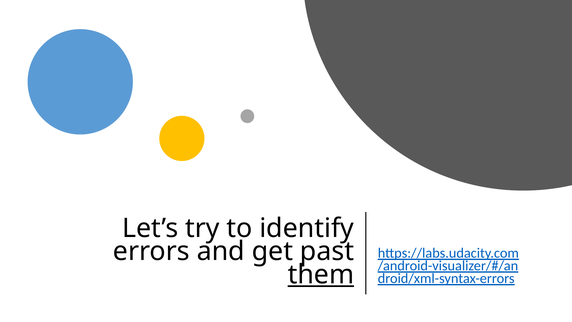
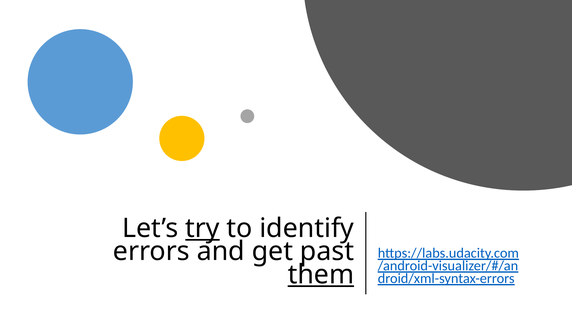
try underline: none -> present
